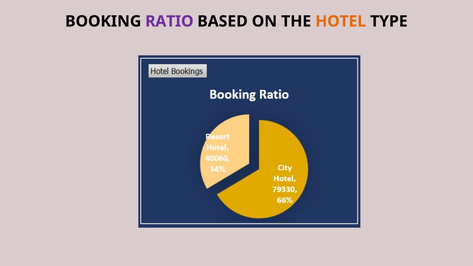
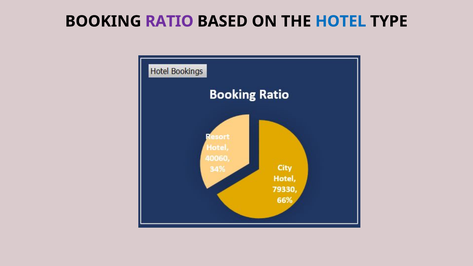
HOTEL colour: orange -> blue
